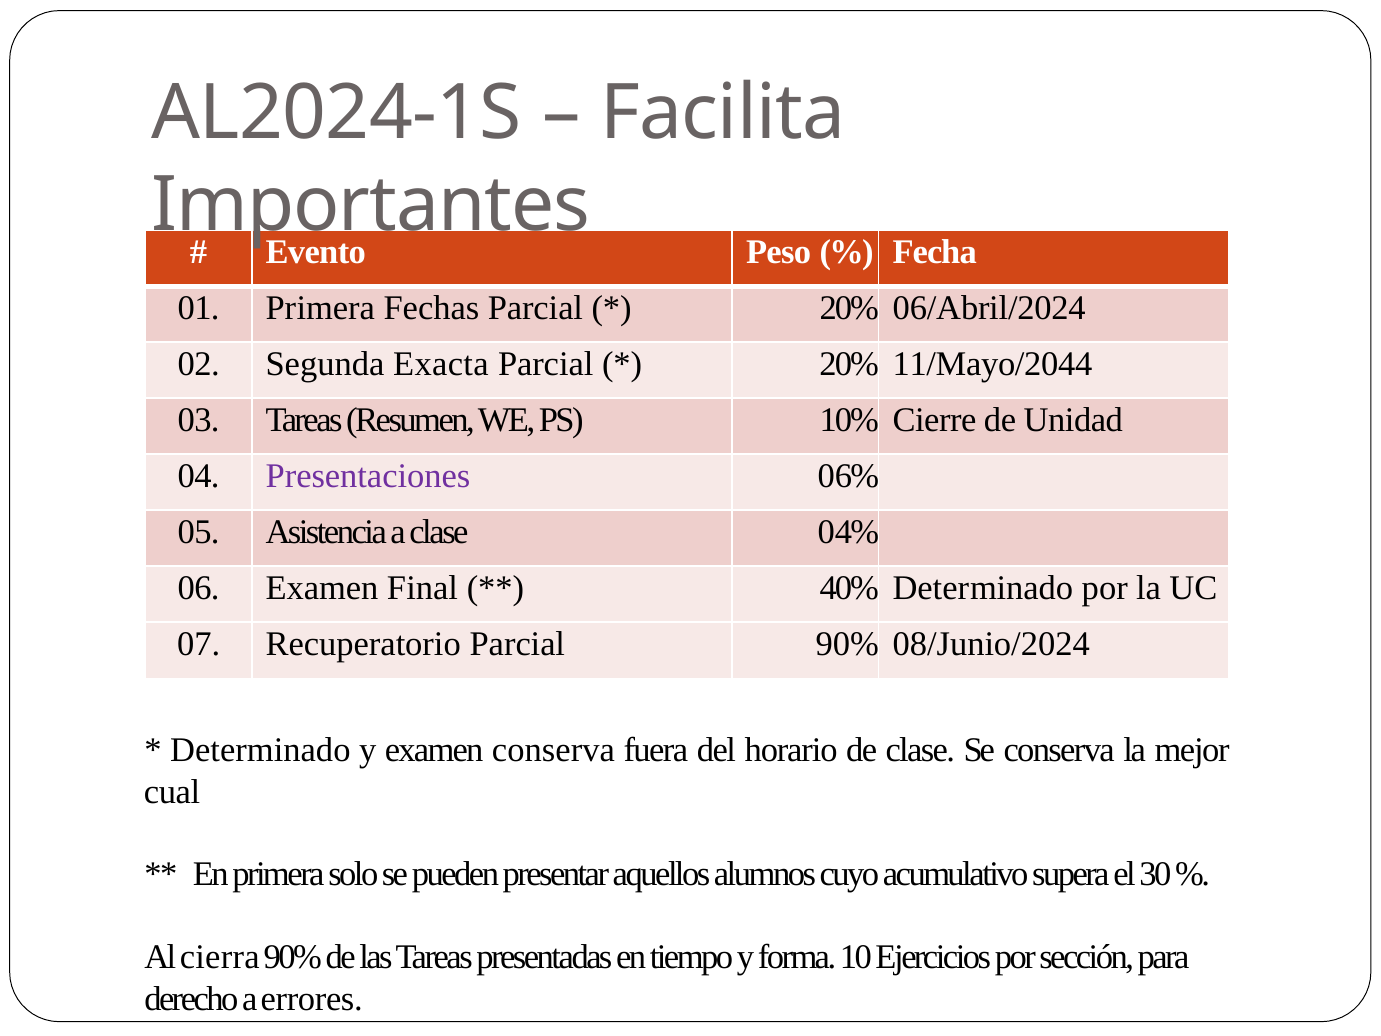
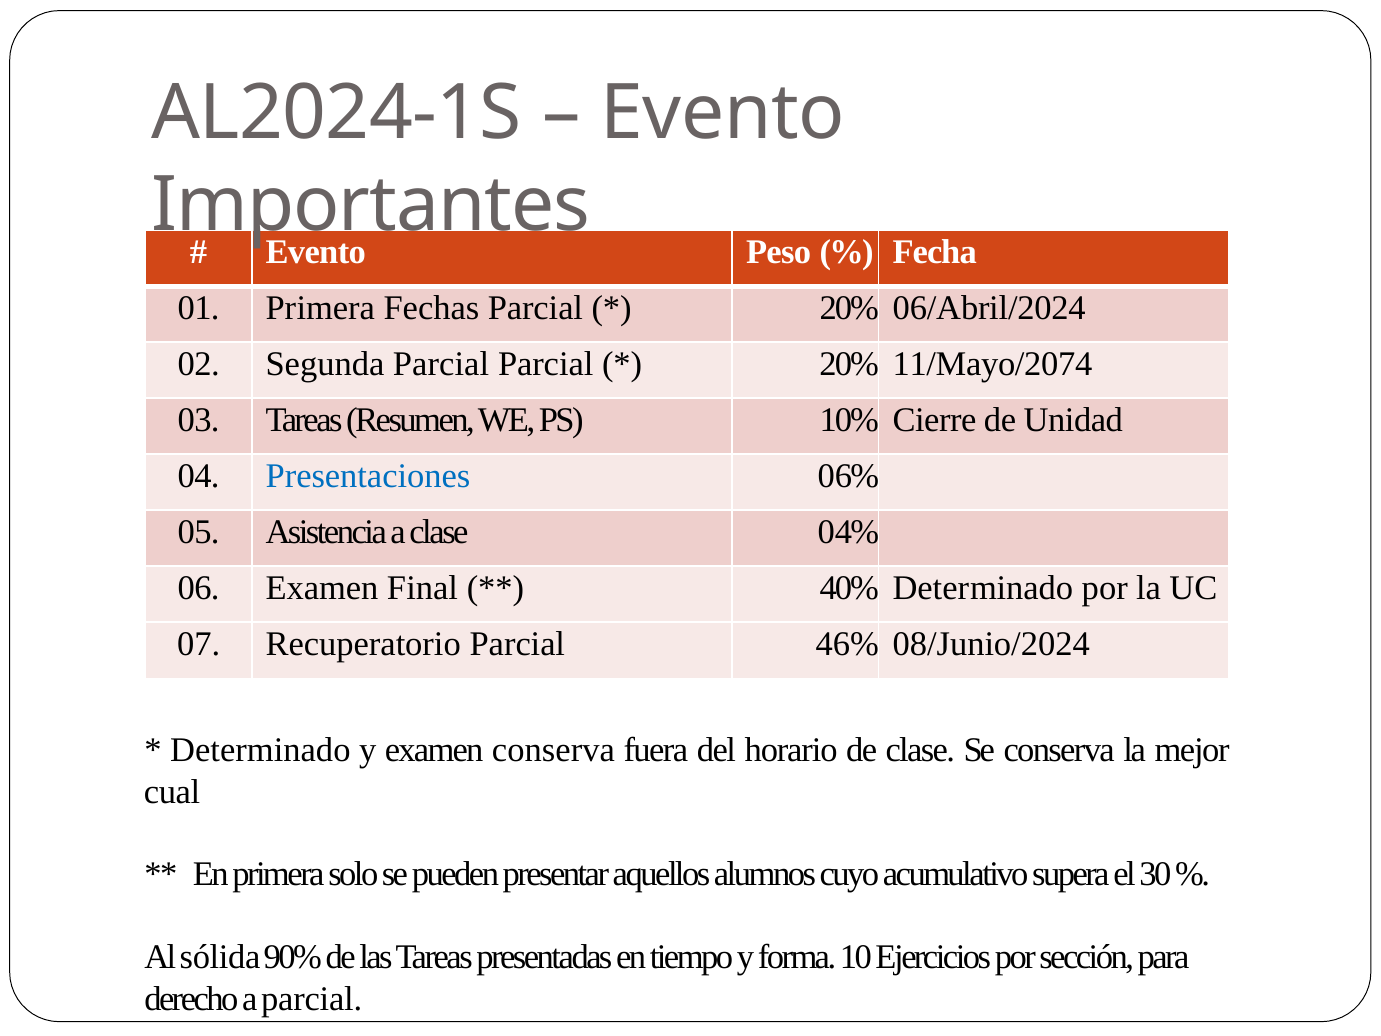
Facilita at (723, 113): Facilita -> Evento
Segunda Exacta: Exacta -> Parcial
11/Mayo/2044: 11/Mayo/2044 -> 11/Mayo/2074
Presentaciones colour: purple -> blue
Parcial 90%: 90% -> 46%
cierra: cierra -> sólida
a errores: errores -> parcial
